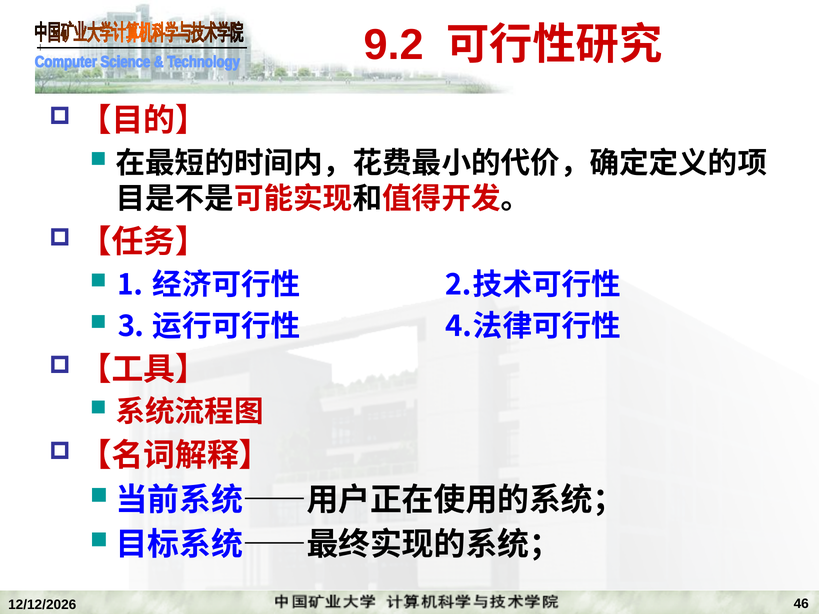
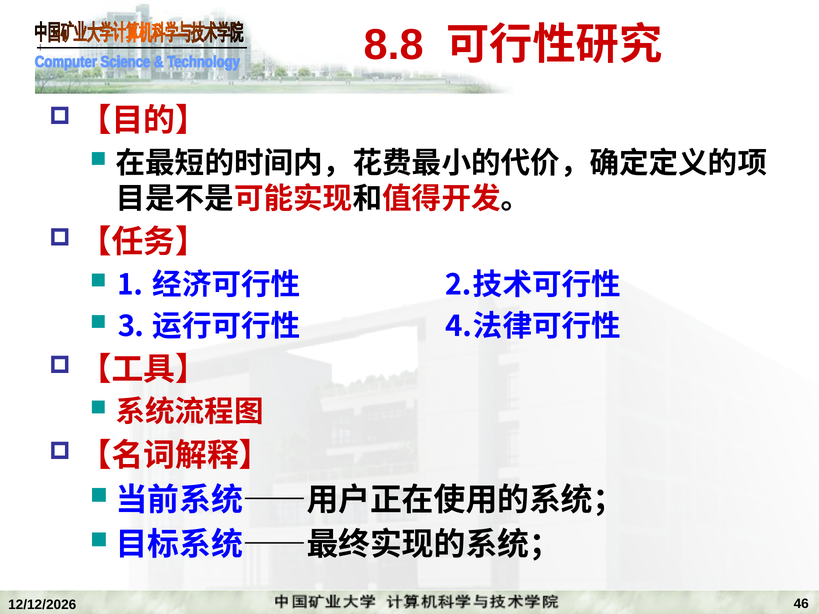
9.2: 9.2 -> 8.8
